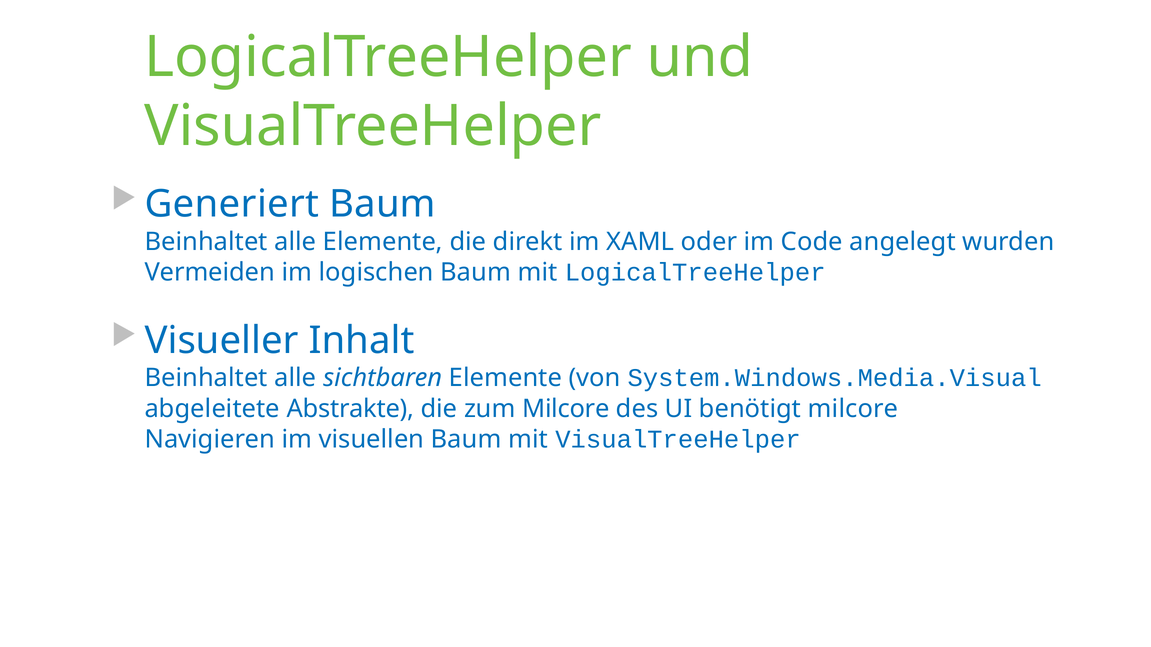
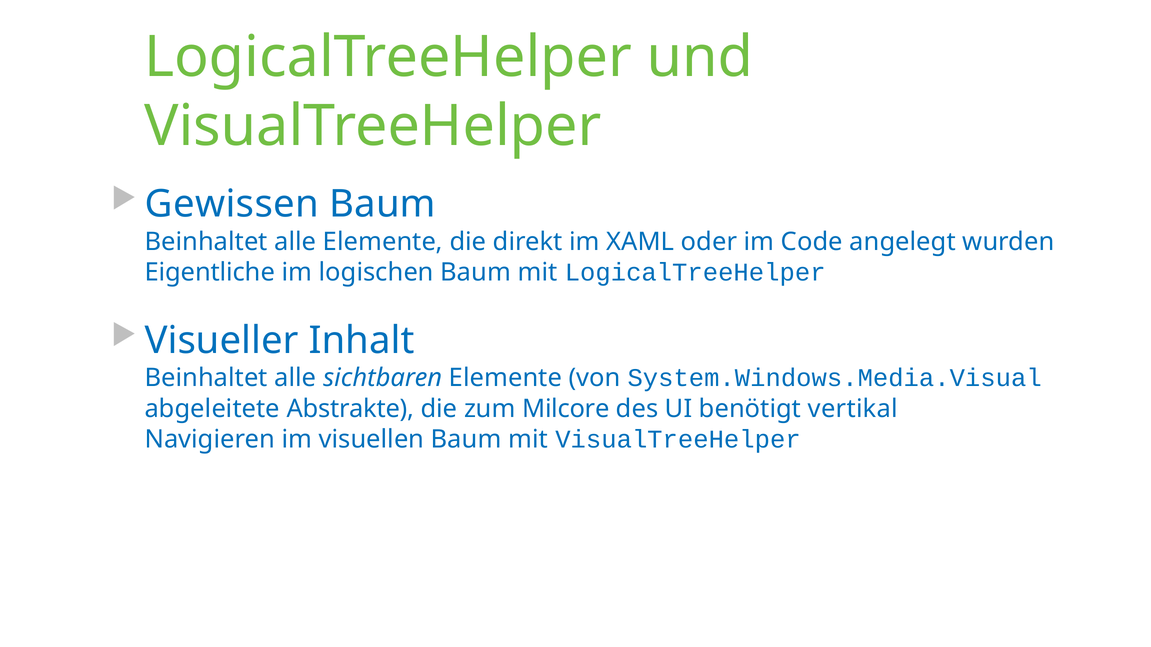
Generiert: Generiert -> Gewissen
Vermeiden: Vermeiden -> Eigentliche
benötigt milcore: milcore -> vertikal
